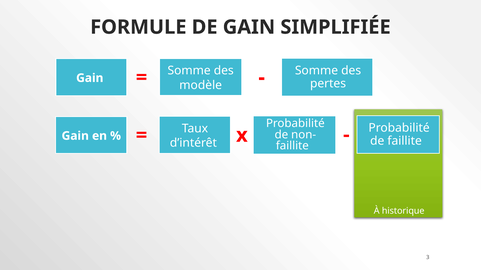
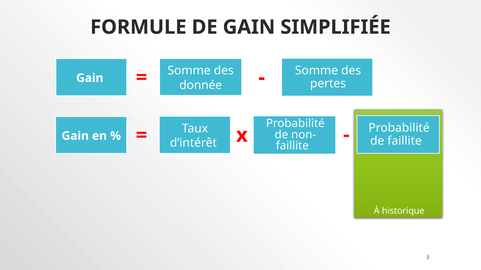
modèle: modèle -> donnée
